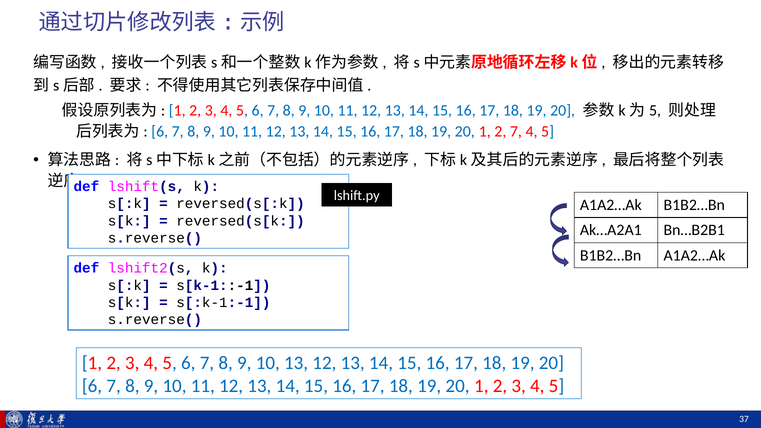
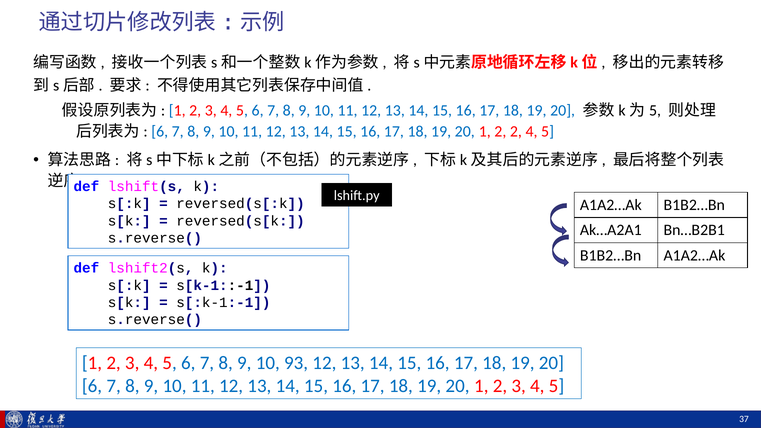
2 7: 7 -> 2
10 13: 13 -> 93
